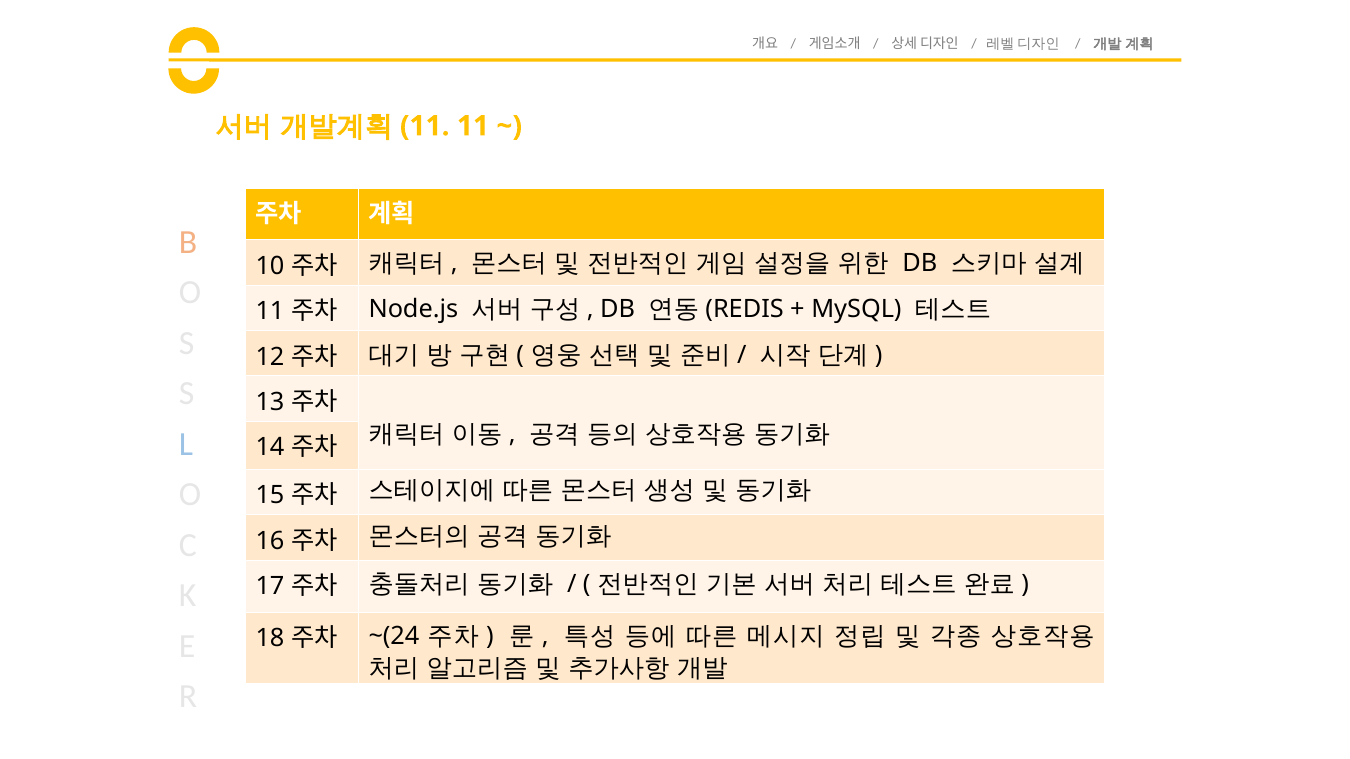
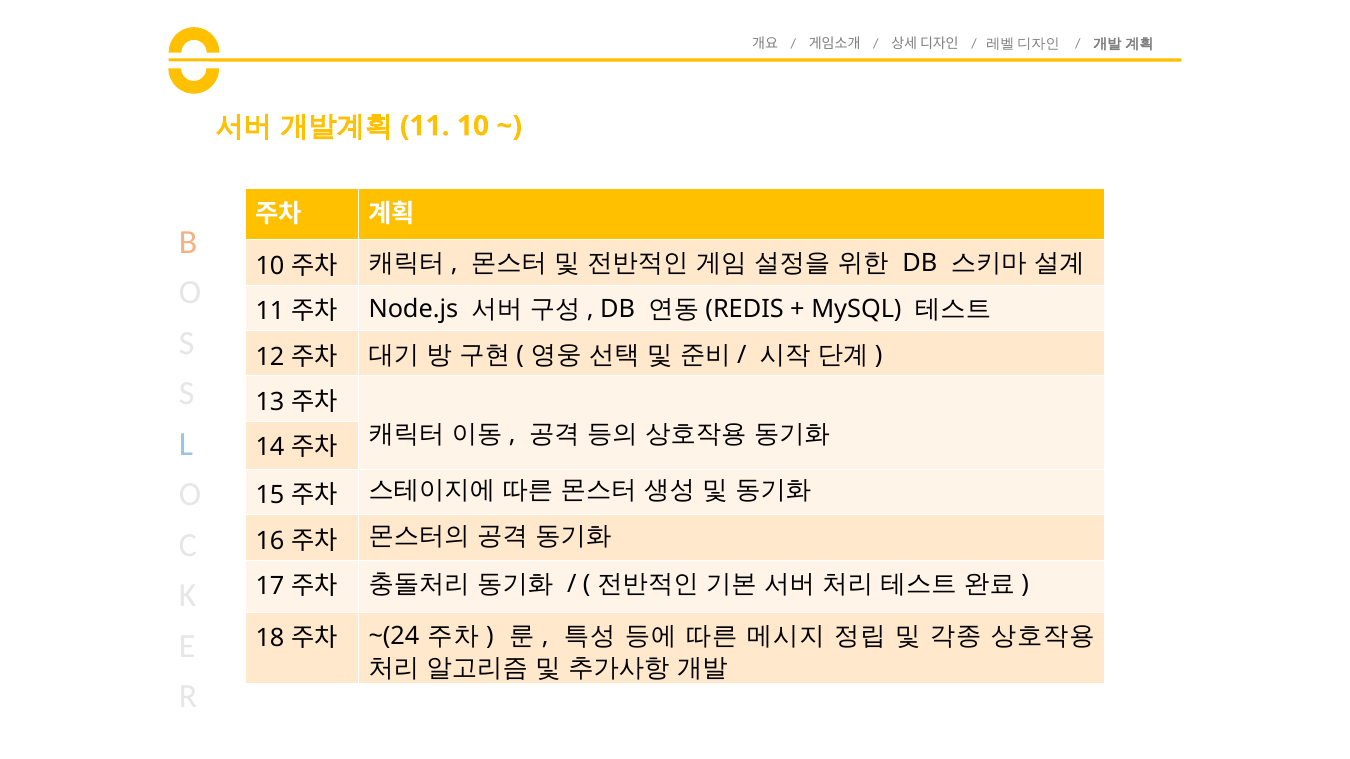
11 at (473, 126): 11 -> 10
